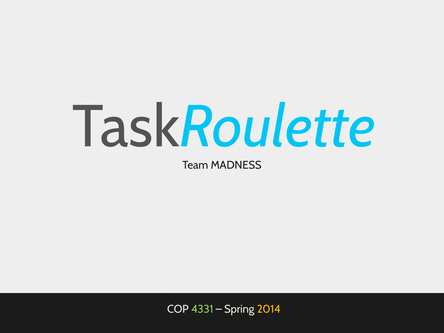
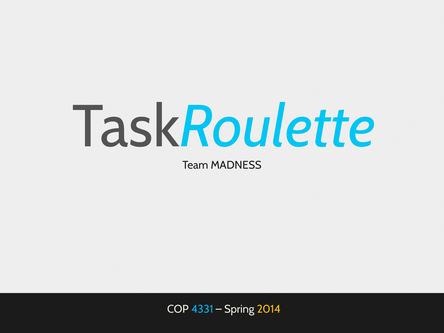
4331 colour: light green -> light blue
